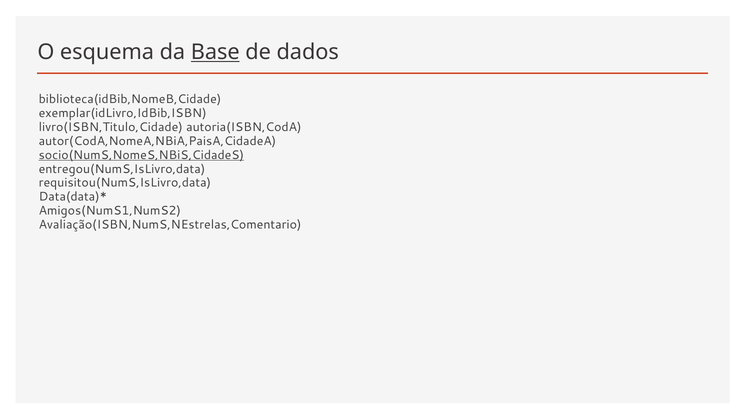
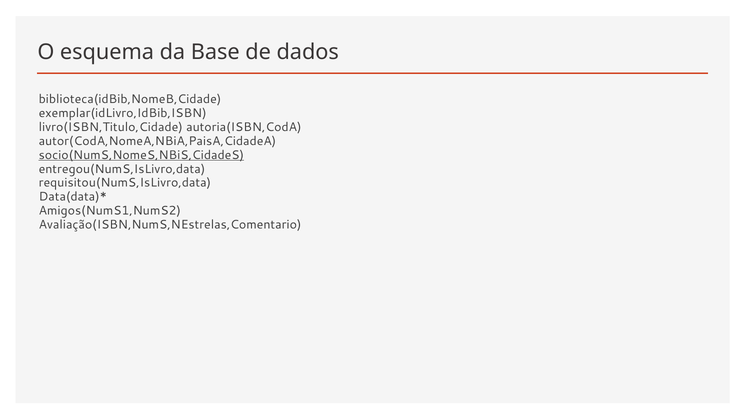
Base underline: present -> none
